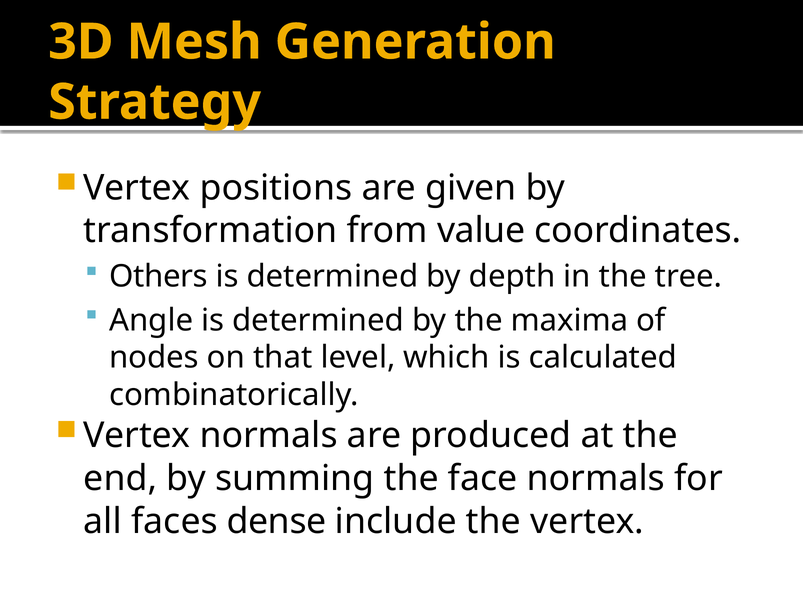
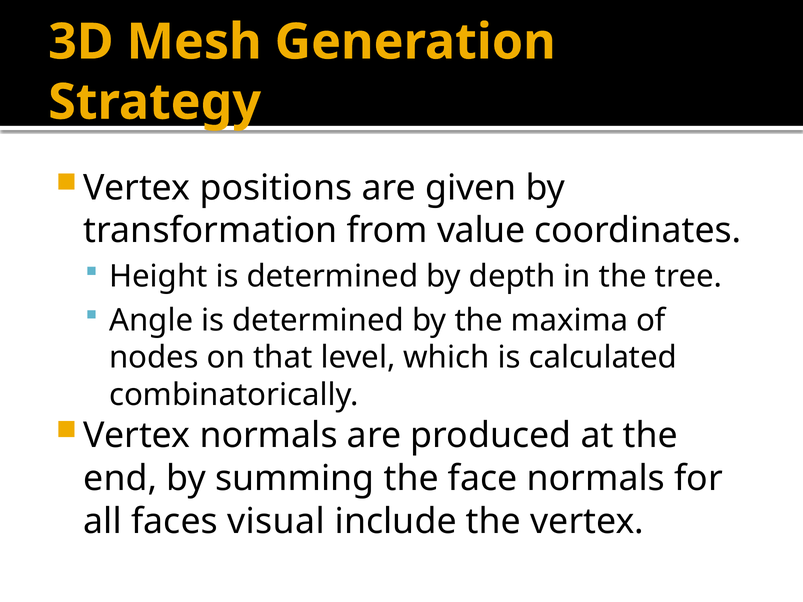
Others: Others -> Height
dense: dense -> visual
